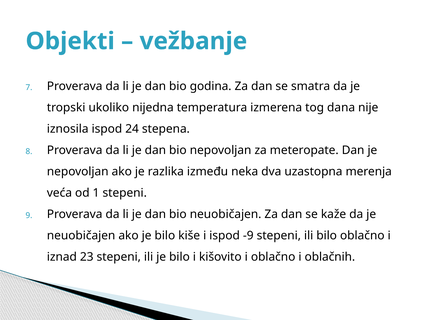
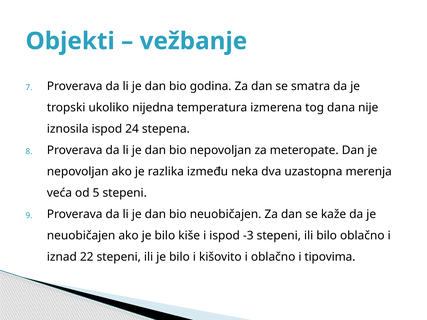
1: 1 -> 5
-9: -9 -> -3
23: 23 -> 22
oblačnih: oblačnih -> tipovima
